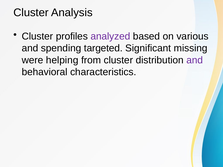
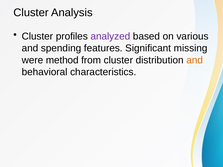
targeted: targeted -> features
helping: helping -> method
and at (195, 60) colour: purple -> orange
